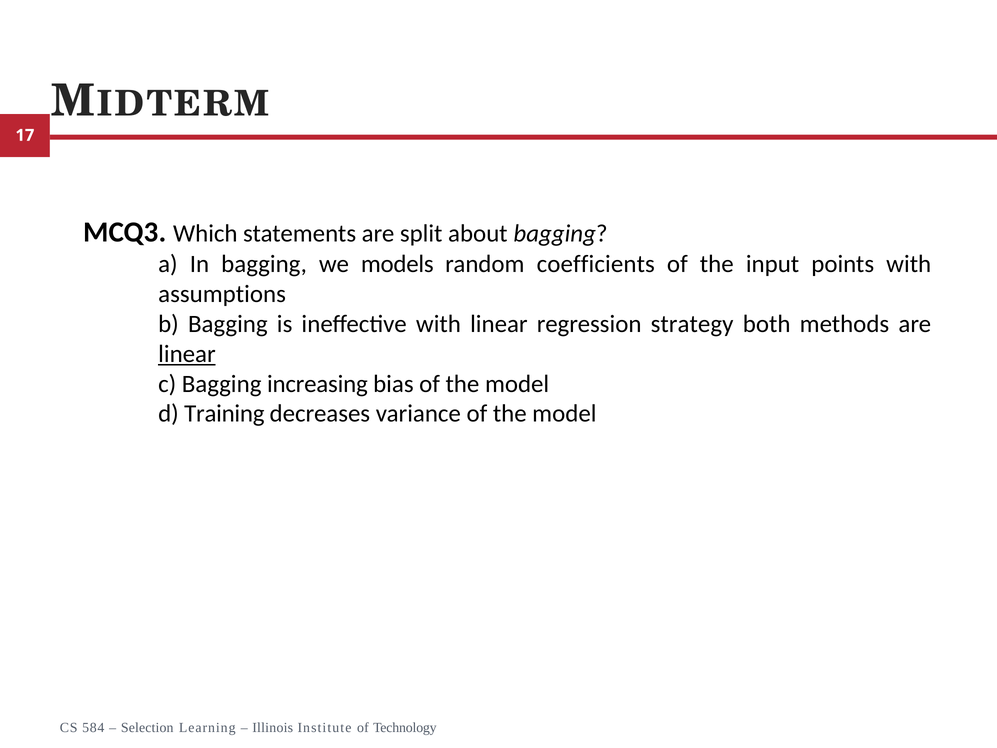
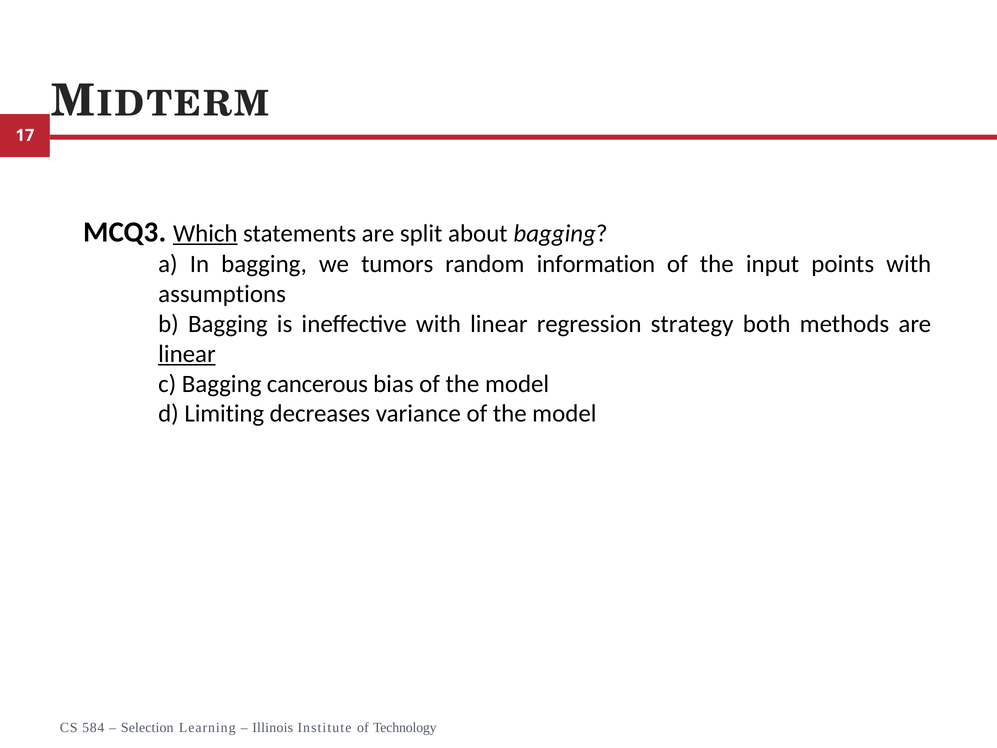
Which underline: none -> present
models: models -> tumors
coefficients: coefficients -> information
increasing: increasing -> cancerous
Training: Training -> Limiting
